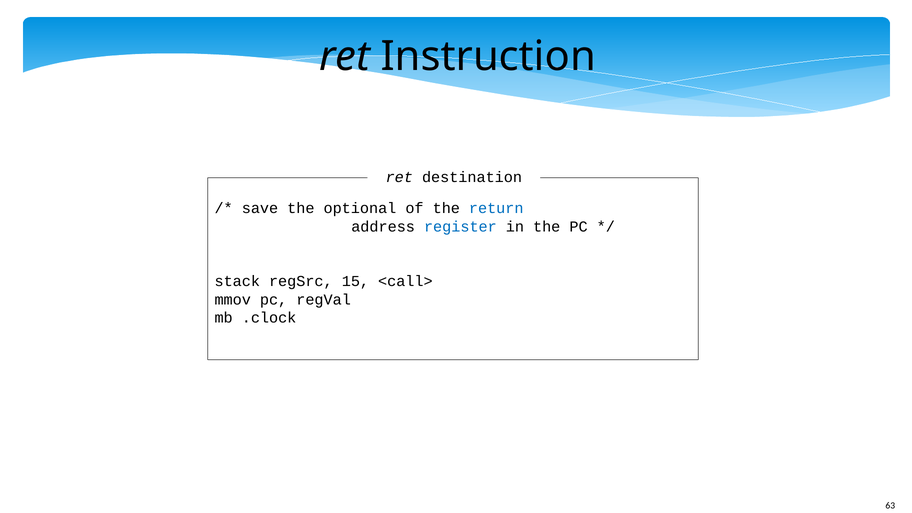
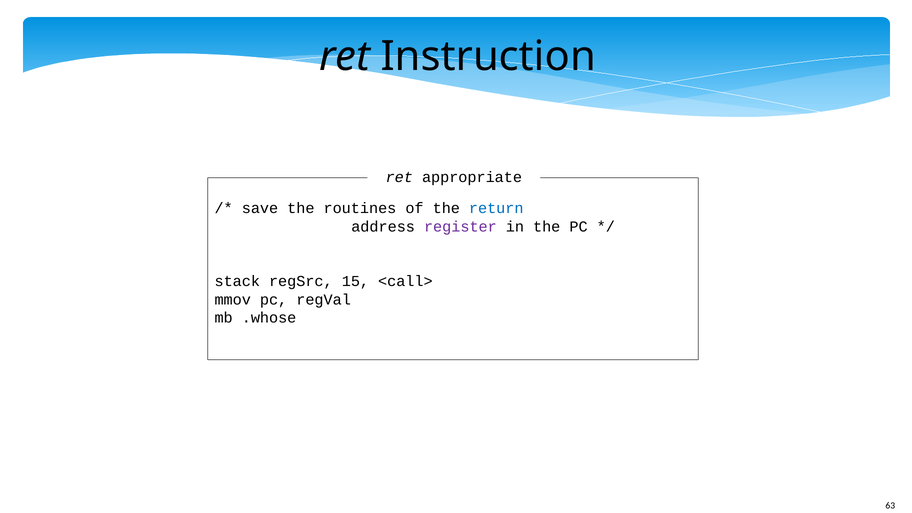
destination: destination -> appropriate
optional: optional -> routines
register colour: blue -> purple
.clock: .clock -> .whose
